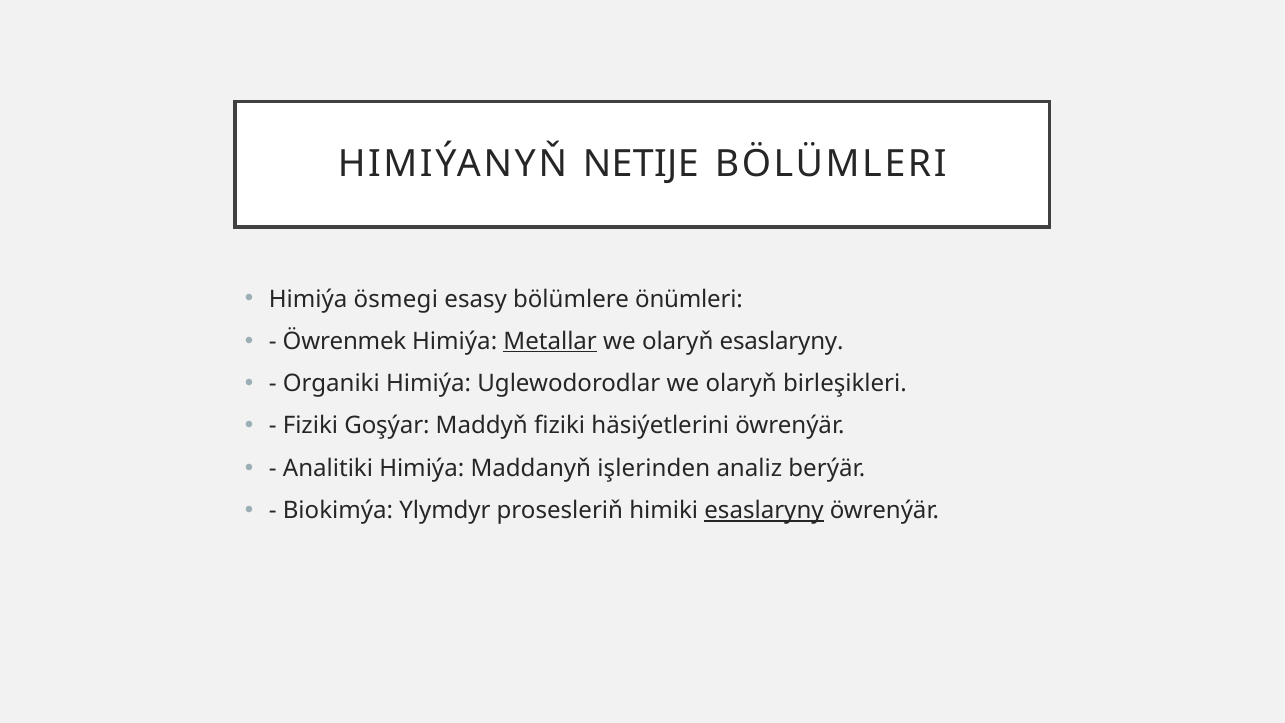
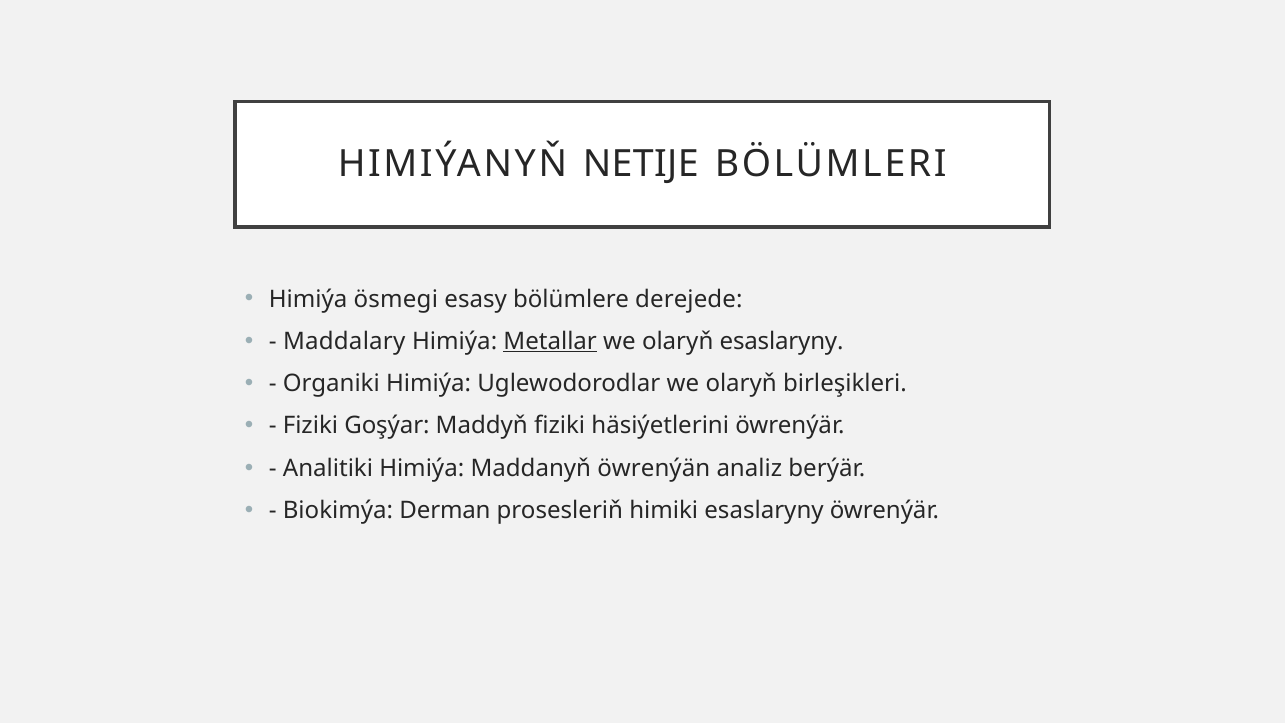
önümleri: önümleri -> derejede
Öwrenmek: Öwrenmek -> Maddalary
işlerinden: işlerinden -> öwrenýän
Ylymdyr: Ylymdyr -> Derman
esaslaryny at (764, 511) underline: present -> none
